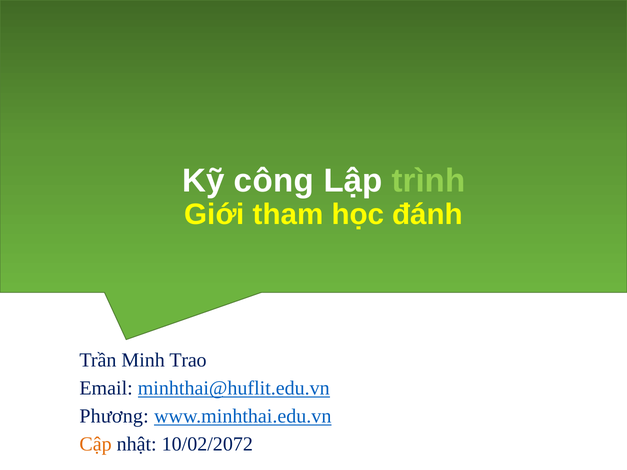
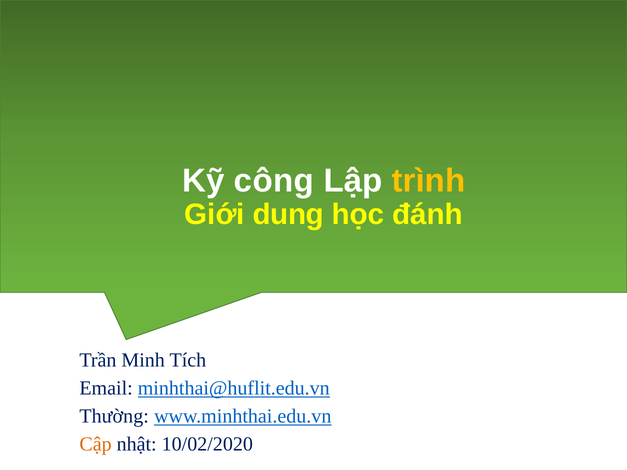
trình colour: light green -> yellow
tham: tham -> dung
Trao: Trao -> Tích
Phương: Phương -> Thường
10/02/2072: 10/02/2072 -> 10/02/2020
